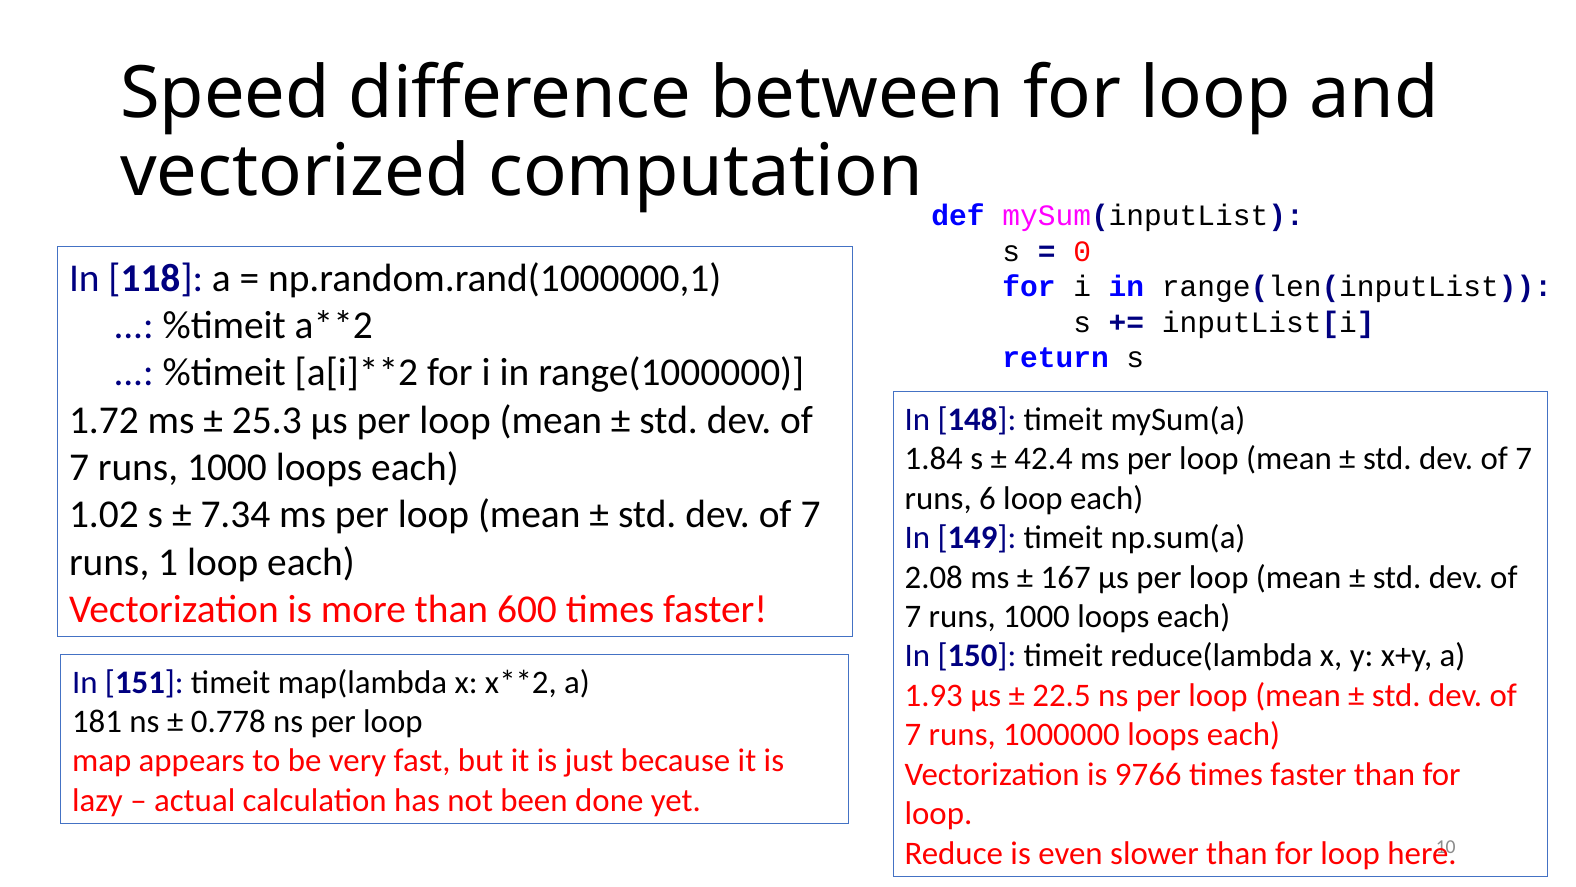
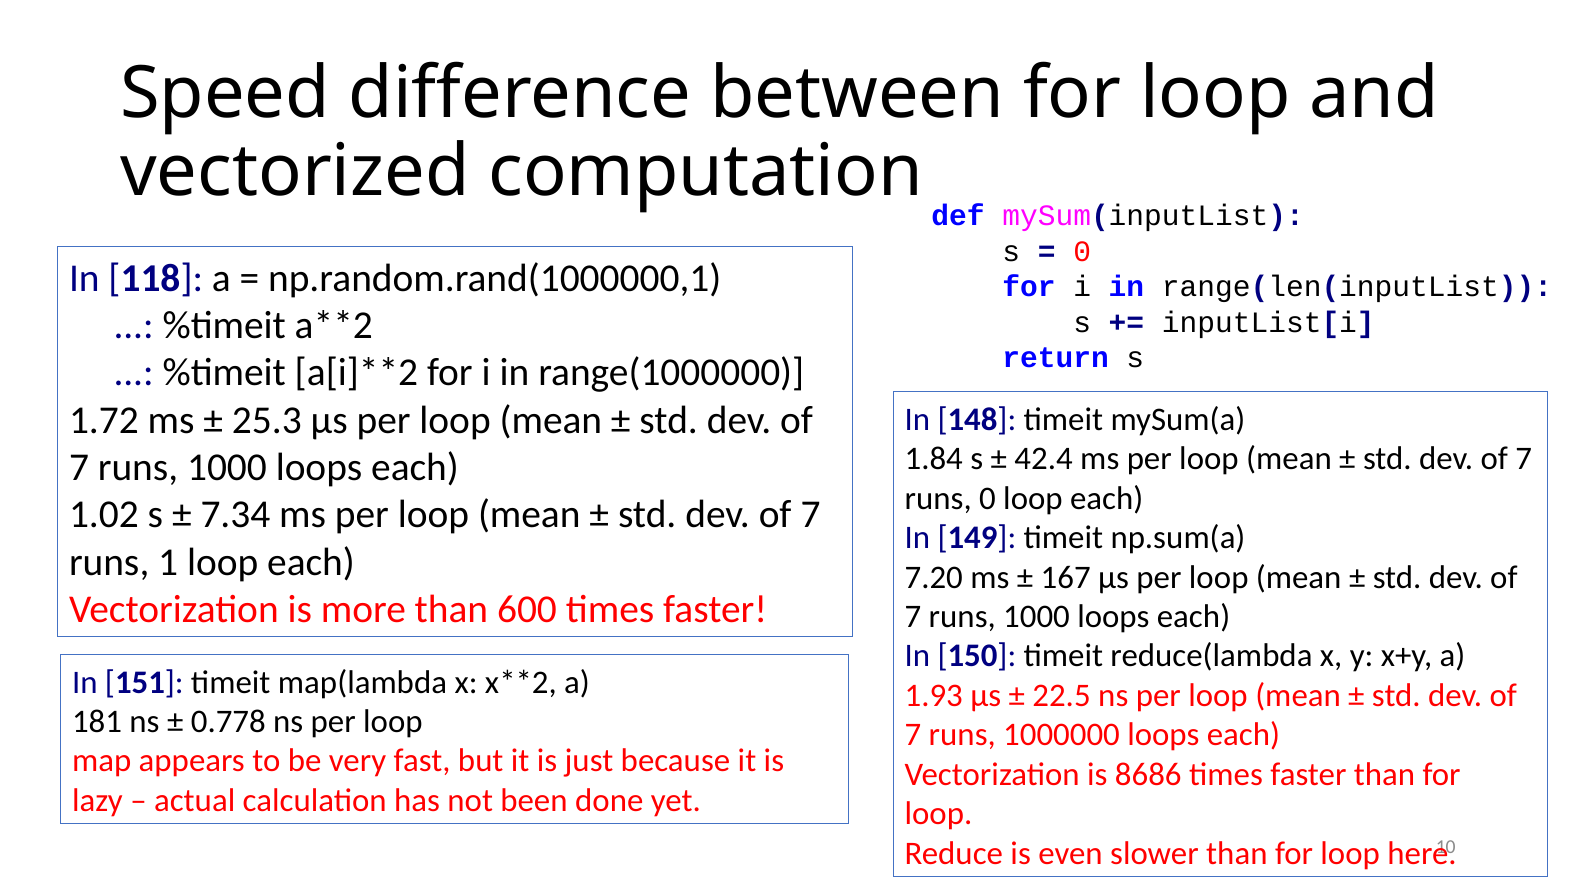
runs 6: 6 -> 0
2.08: 2.08 -> 7.20
9766: 9766 -> 8686
